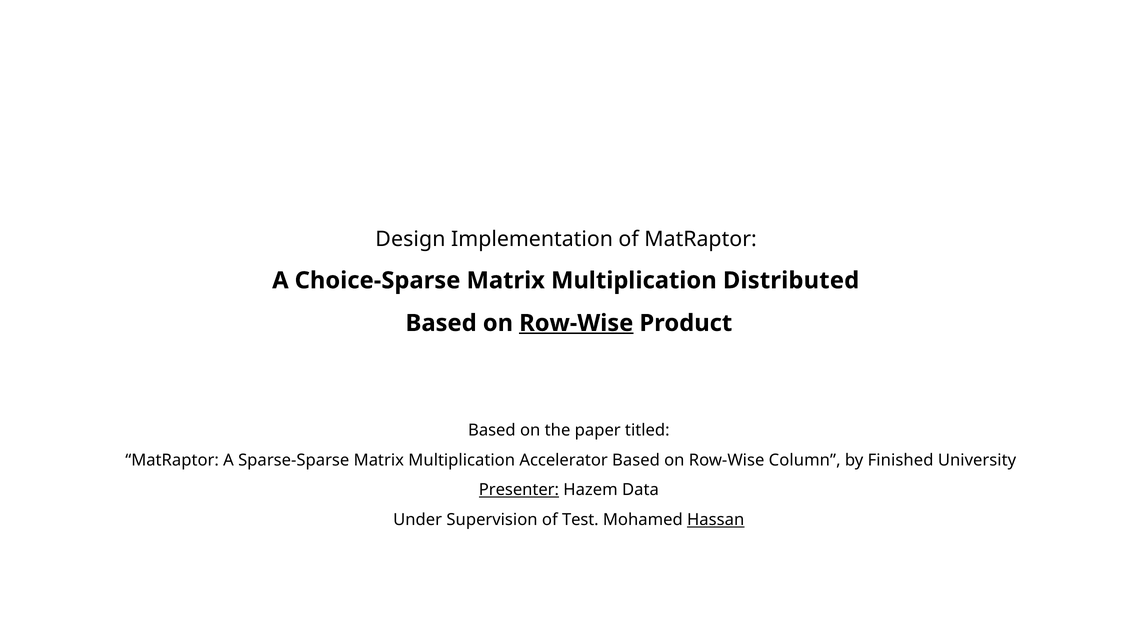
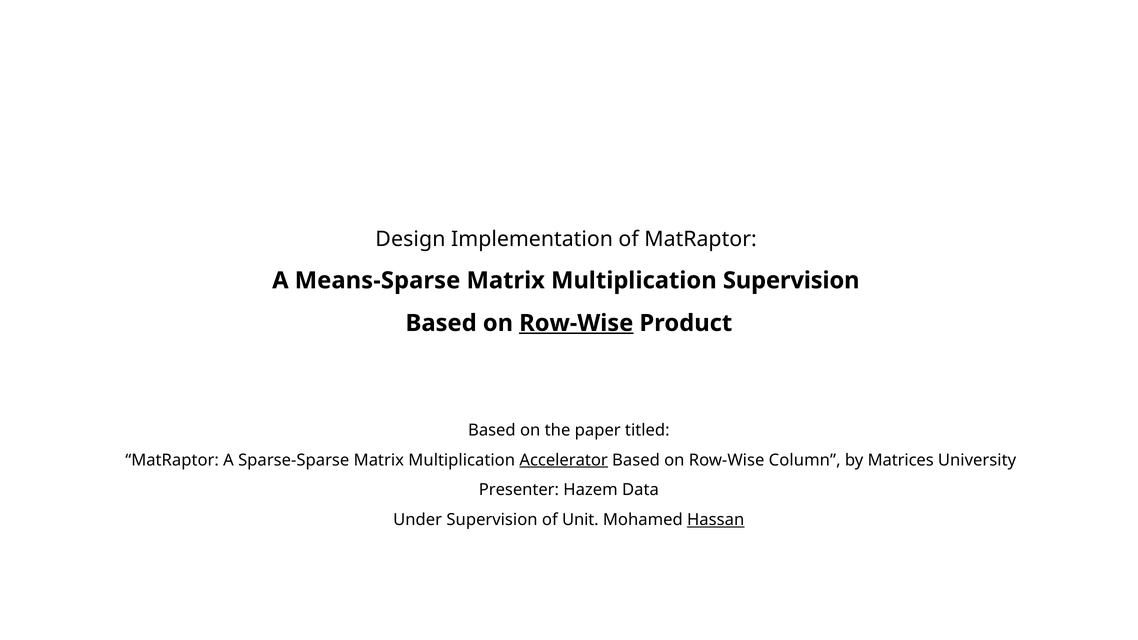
Choice-Sparse: Choice-Sparse -> Means-Sparse
Multiplication Distributed: Distributed -> Supervision
Accelerator underline: none -> present
Finished: Finished -> Matrices
Presenter underline: present -> none
Test: Test -> Unit
